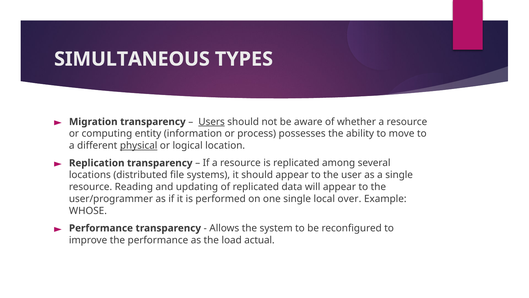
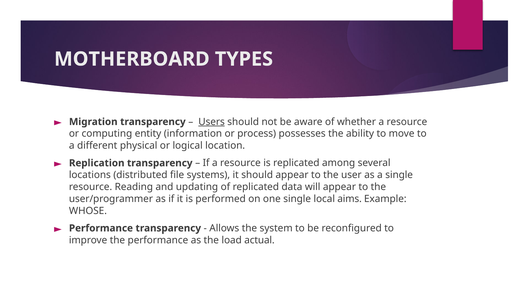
SIMULTANEOUS: SIMULTANEOUS -> MOTHERBOARD
physical underline: present -> none
over: over -> aims
